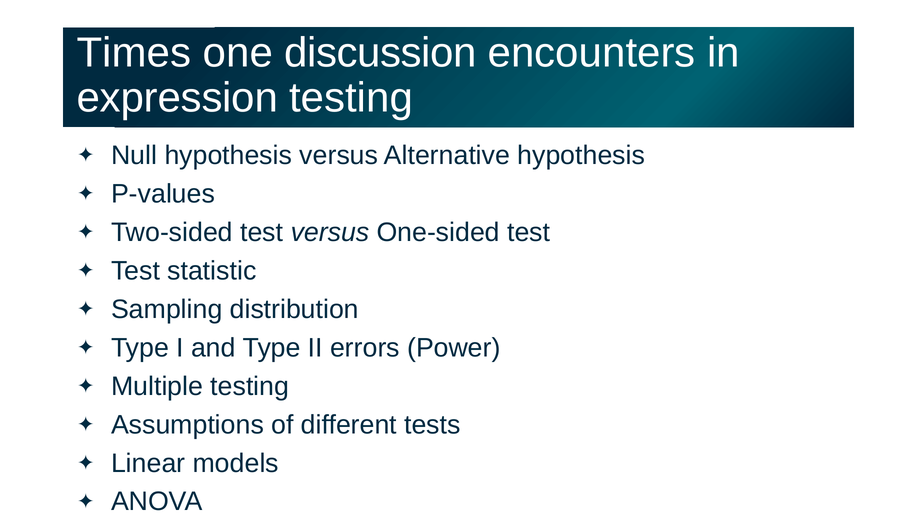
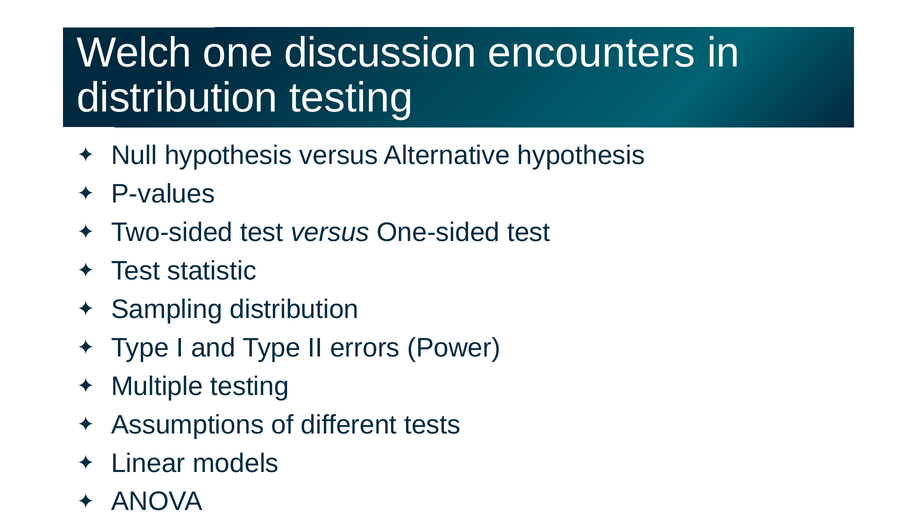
Times: Times -> Welch
expression at (177, 98): expression -> distribution
